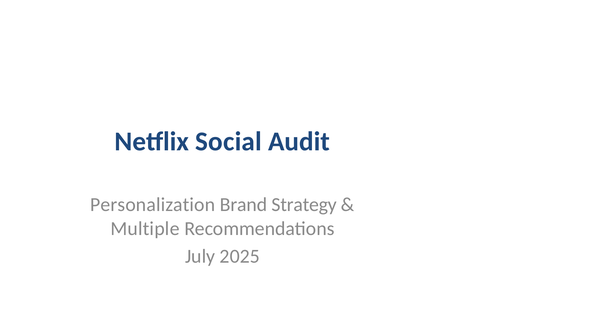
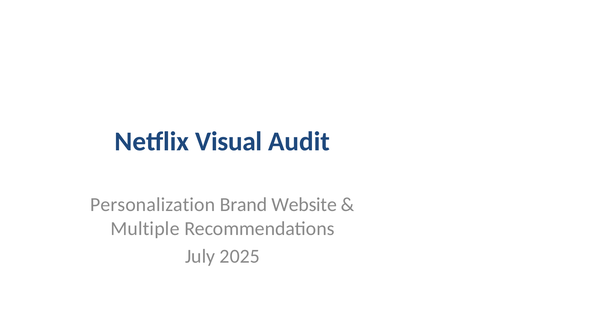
Social: Social -> Visual
Strategy: Strategy -> Website
